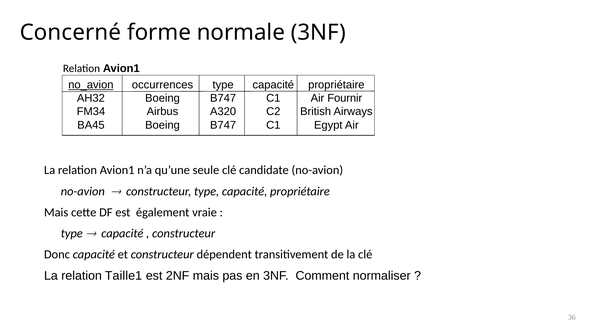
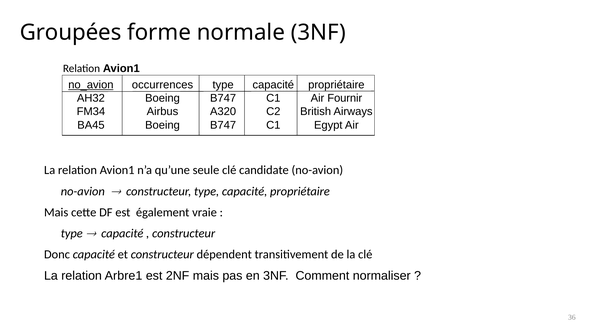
Concerné: Concerné -> Groupées
Taille1: Taille1 -> Arbre1
